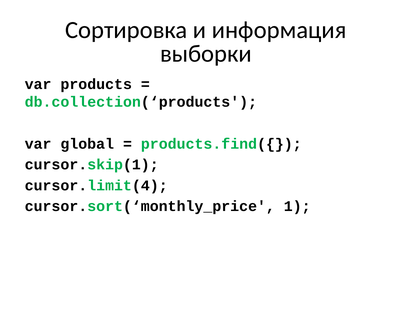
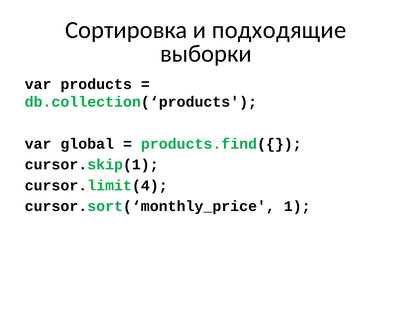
информация: информация -> подходящие
